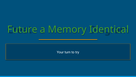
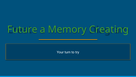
Identical: Identical -> Creating
